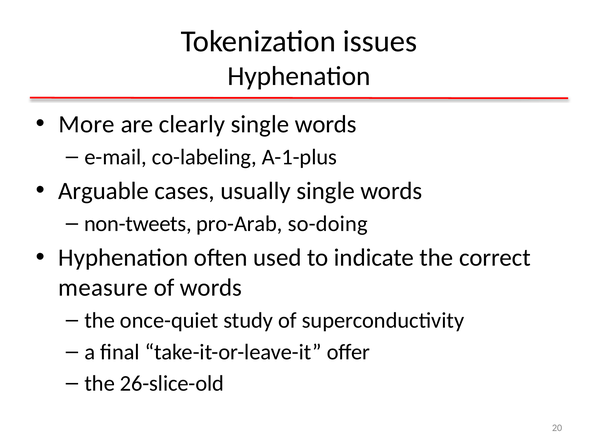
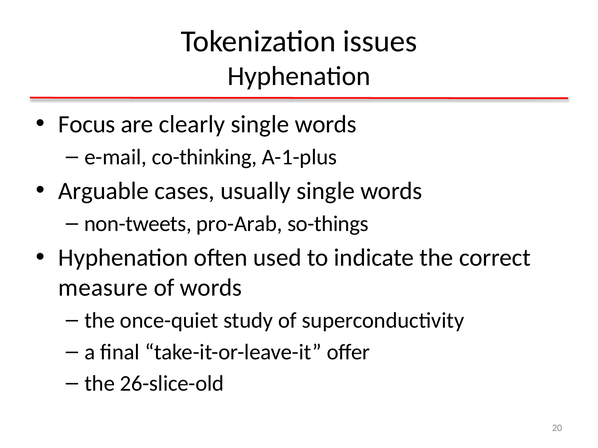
More: More -> Focus
co-labeling: co-labeling -> co-thinking
so-doing: so-doing -> so-things
